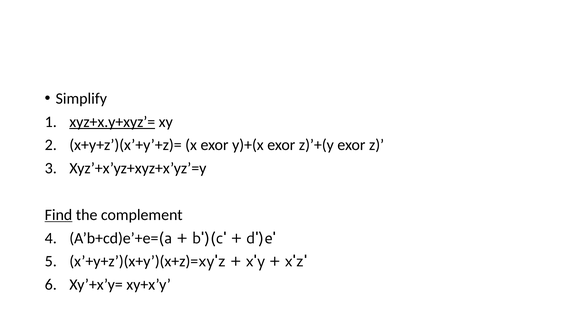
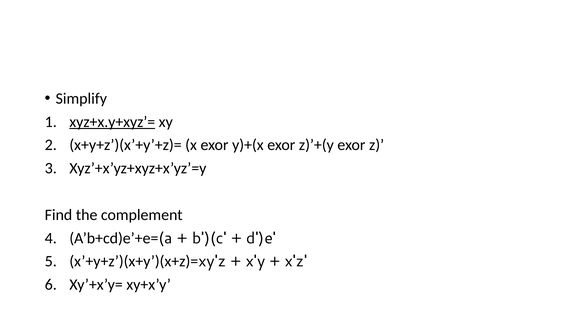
Find underline: present -> none
